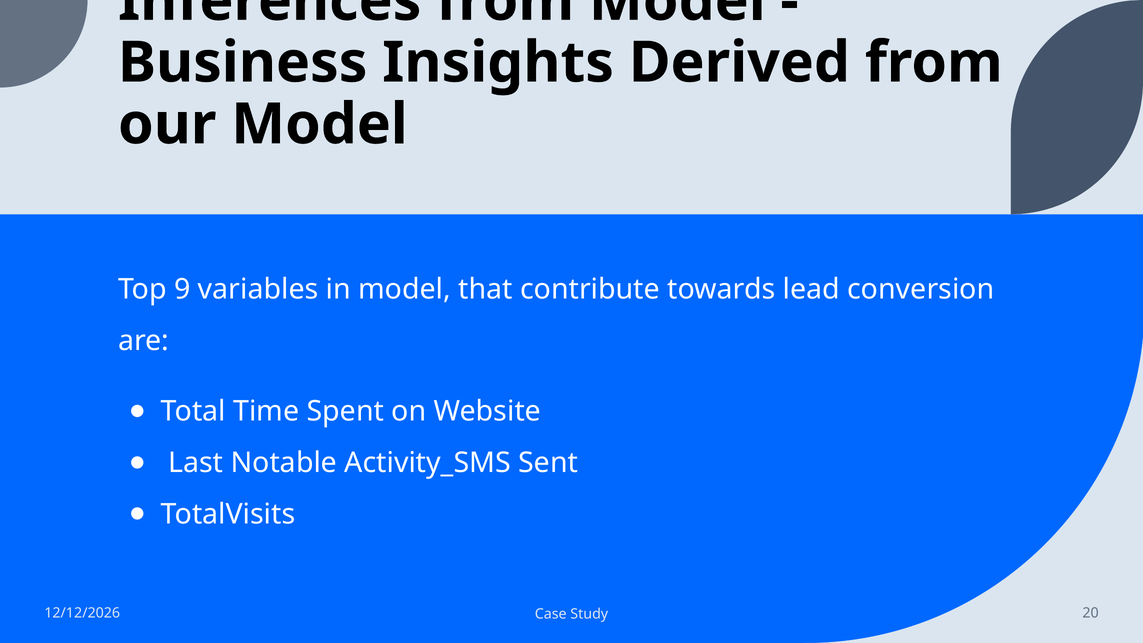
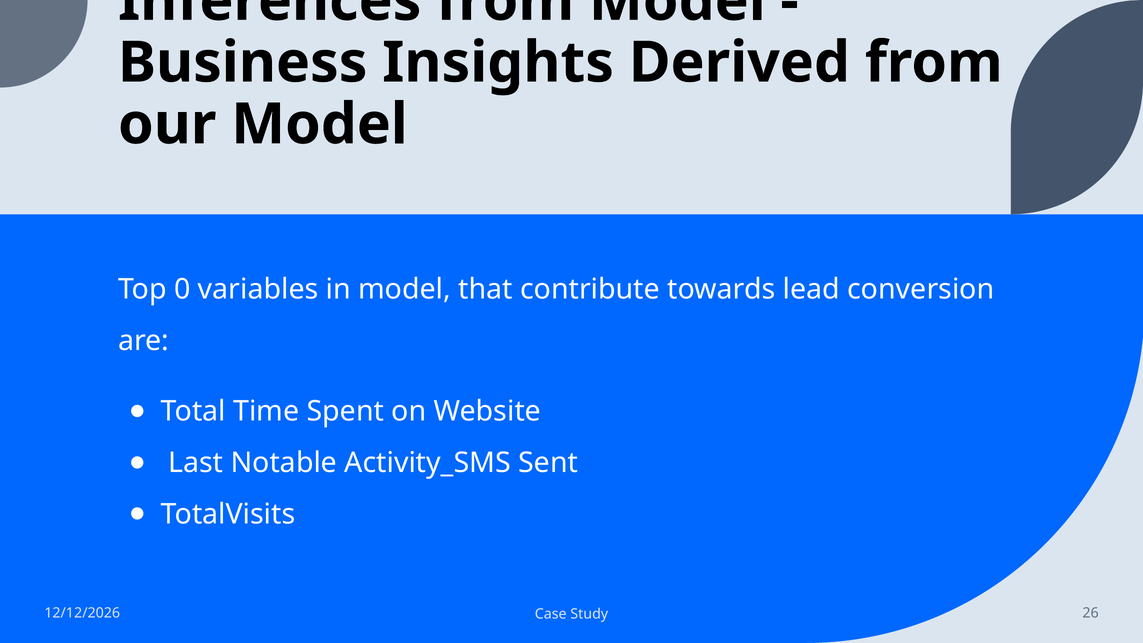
9: 9 -> 0
20: 20 -> 26
